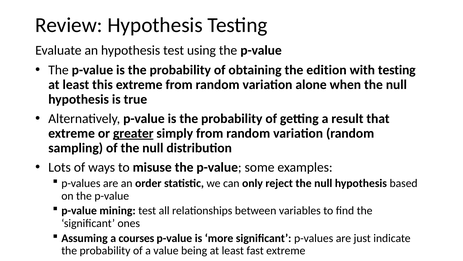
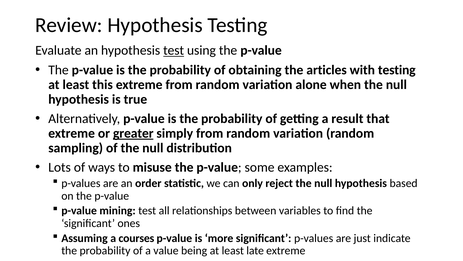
test at (174, 50) underline: none -> present
edition: edition -> articles
fast: fast -> late
